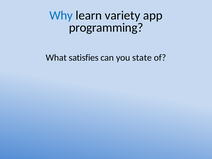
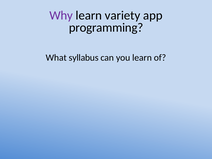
Why colour: blue -> purple
satisfies: satisfies -> syllabus
you state: state -> learn
